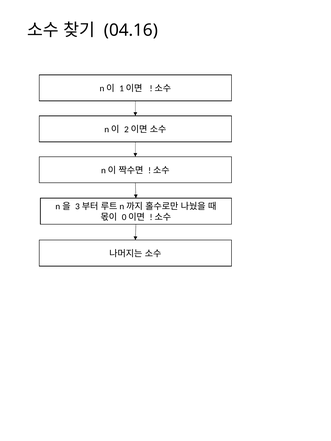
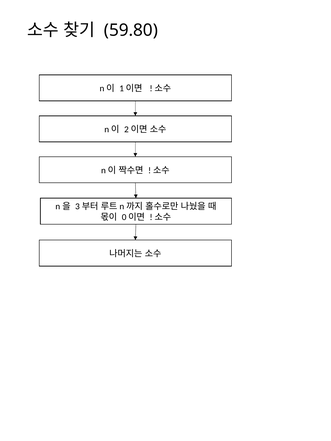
04.16: 04.16 -> 59.80
